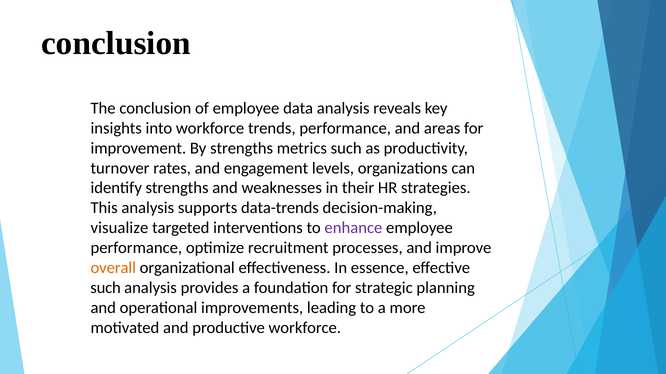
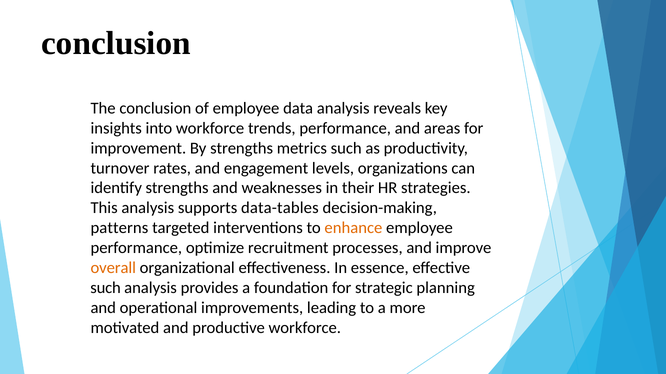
data-trends: data-trends -> data-tables
visualize: visualize -> patterns
enhance colour: purple -> orange
